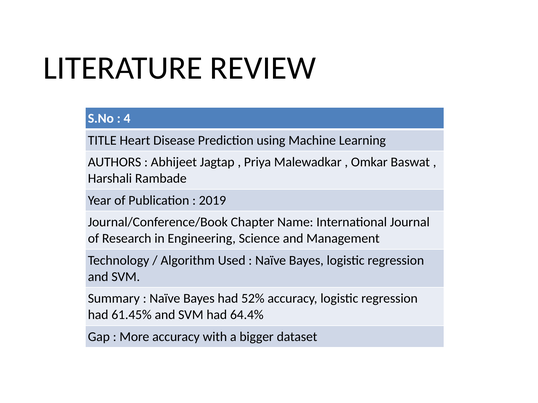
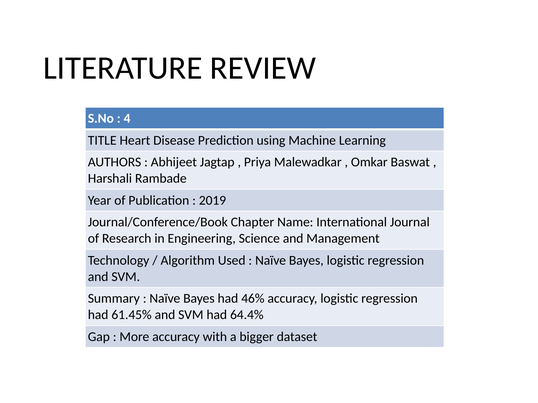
52%: 52% -> 46%
